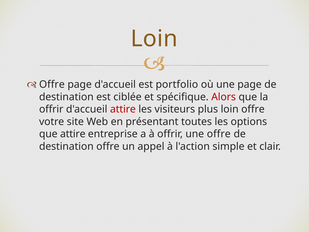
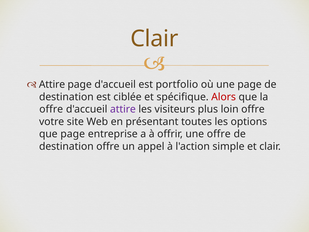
Loin at (154, 39): Loin -> Clair
Offre at (52, 84): Offre -> Attire
offrir at (51, 109): offrir -> offre
attire at (123, 109) colour: red -> purple
que attire: attire -> page
